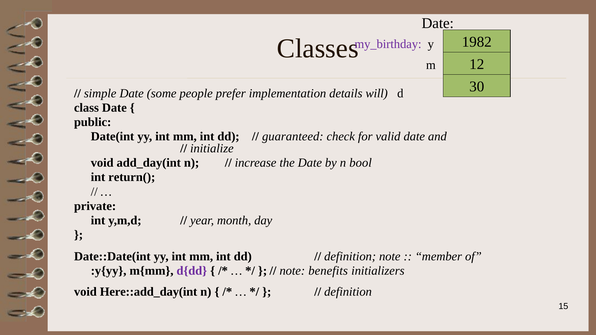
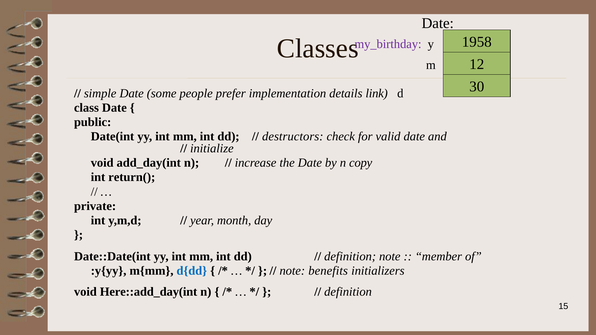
1982: 1982 -> 1958
will: will -> link
guaranteed: guaranteed -> destructors
bool: bool -> copy
d{dd colour: purple -> blue
